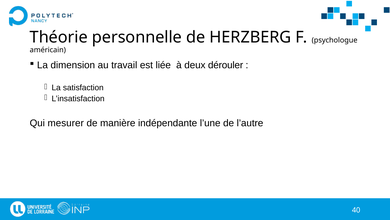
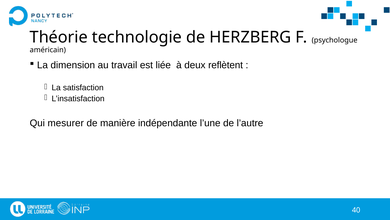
personnelle: personnelle -> technologie
dérouler: dérouler -> reflètent
